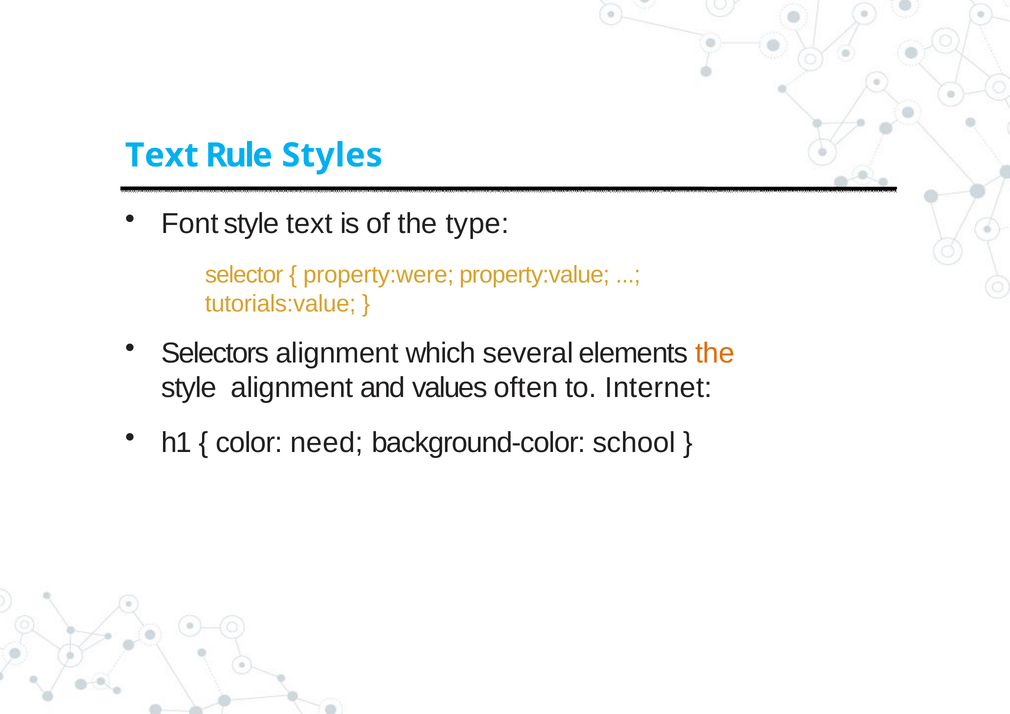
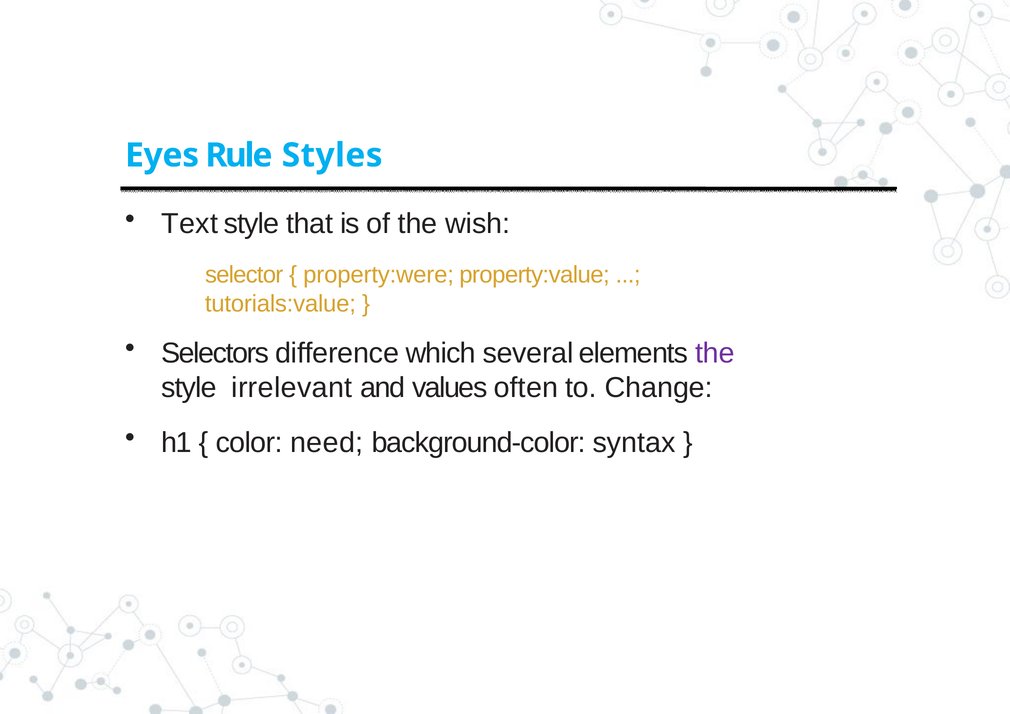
Text at (162, 155): Text -> Eyes
Font: Font -> Text
style text: text -> that
type: type -> wish
Selectors alignment: alignment -> difference
the at (715, 353) colour: orange -> purple
style alignment: alignment -> irrelevant
Internet: Internet -> Change
school: school -> syntax
